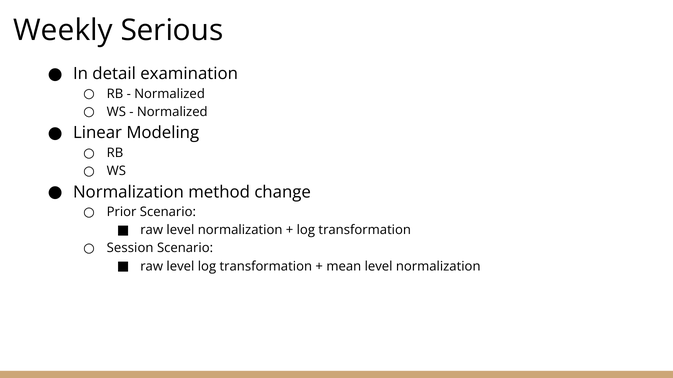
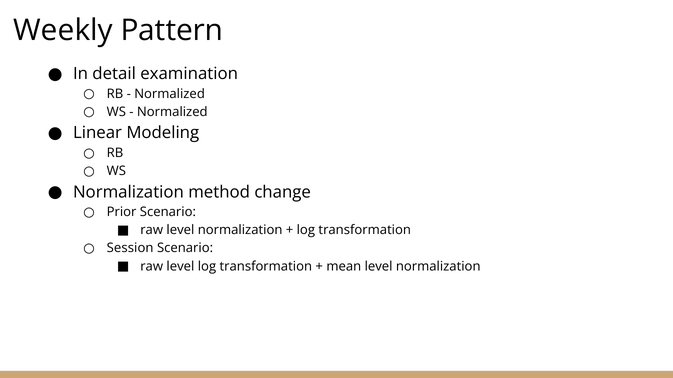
Serious: Serious -> Pattern
